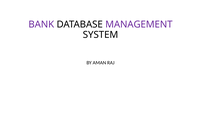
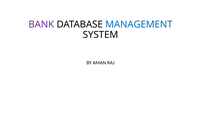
MANAGEMENT colour: purple -> blue
